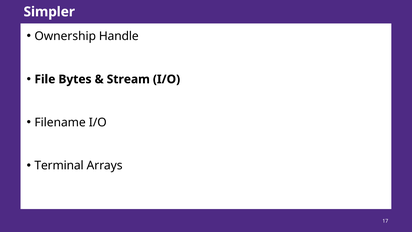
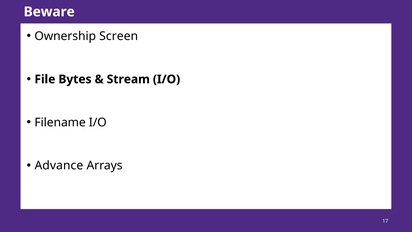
Simpler: Simpler -> Beware
Handle: Handle -> Screen
Terminal: Terminal -> Advance
